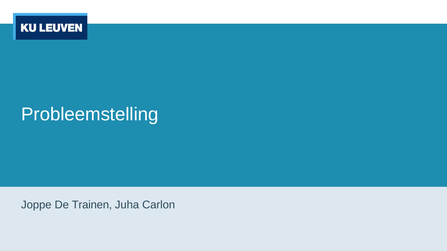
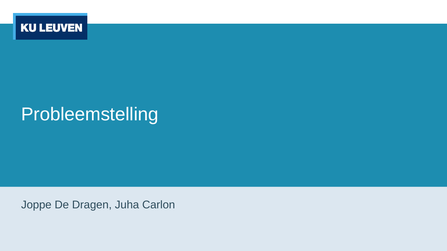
Trainen: Trainen -> Dragen
